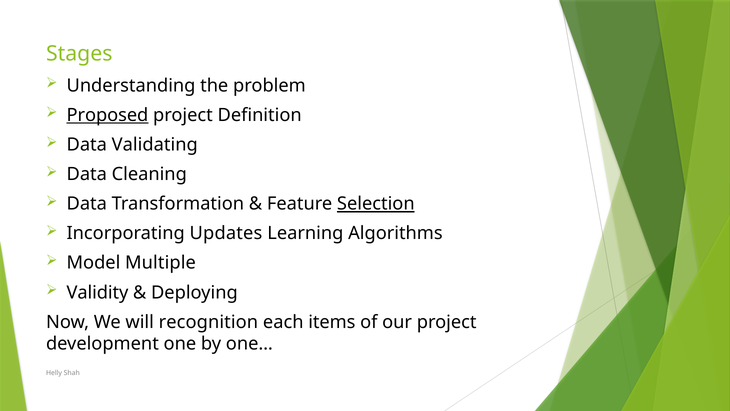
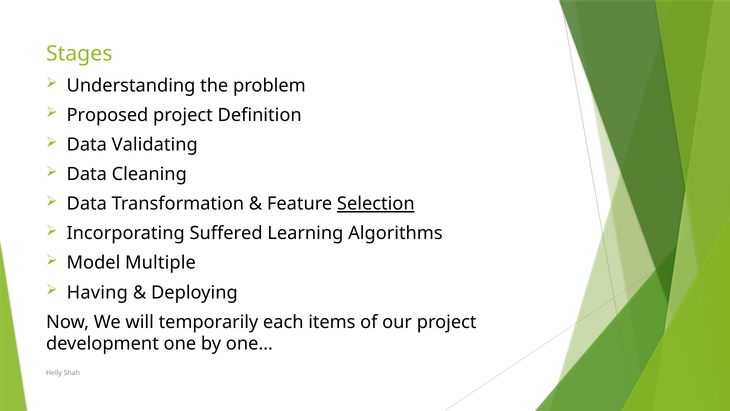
Proposed underline: present -> none
Updates: Updates -> Suffered
Validity: Validity -> Having
recognition: recognition -> temporarily
